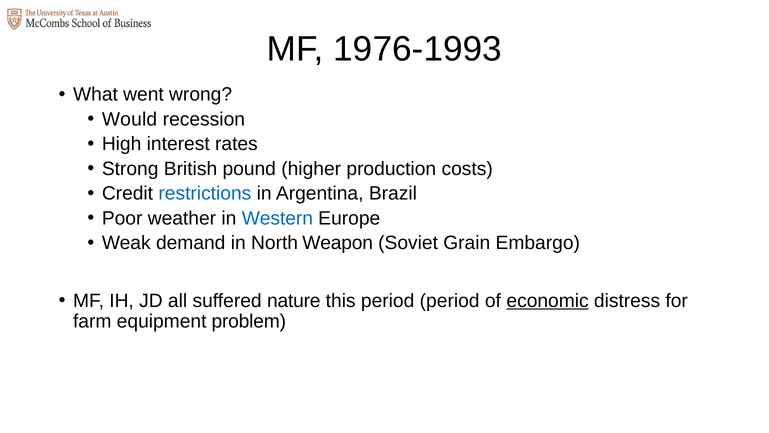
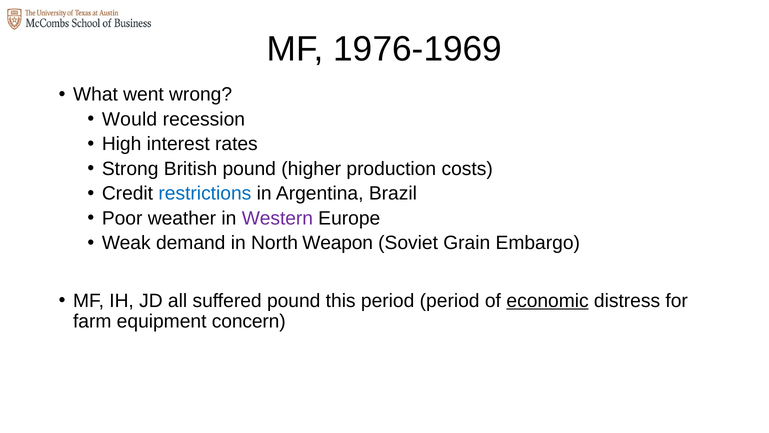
1976-1993: 1976-1993 -> 1976-1969
Western colour: blue -> purple
suffered nature: nature -> pound
problem: problem -> concern
